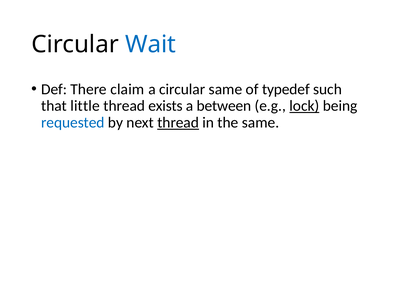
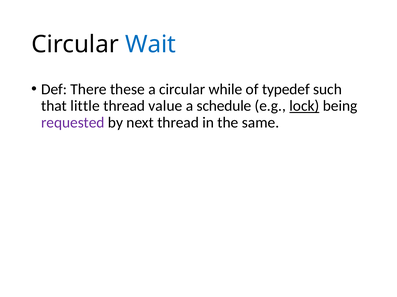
claim: claim -> these
circular same: same -> while
exists: exists -> value
between: between -> schedule
requested colour: blue -> purple
thread at (178, 123) underline: present -> none
